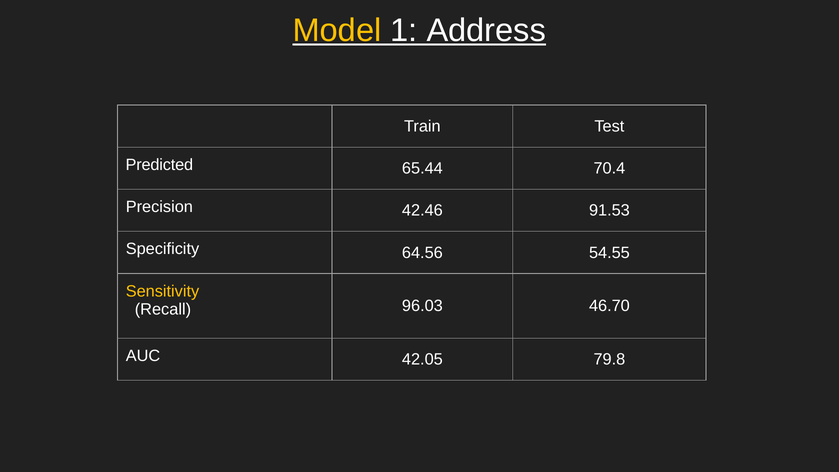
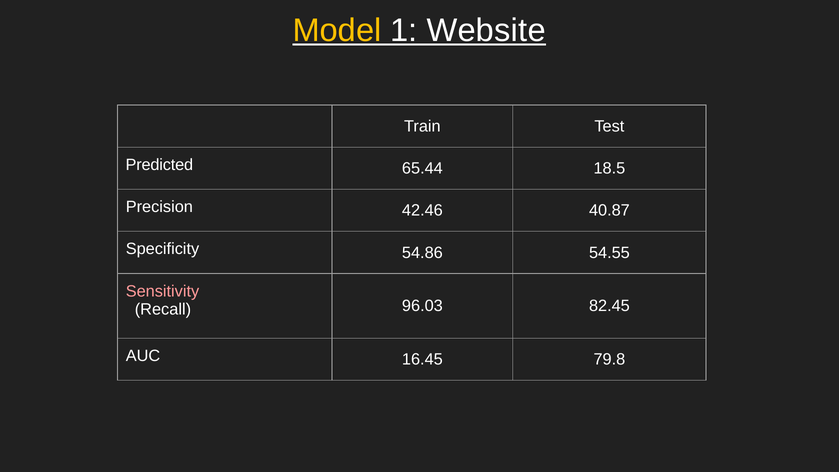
Address: Address -> Website
70.4: 70.4 -> 18.5
91.53: 91.53 -> 40.87
64.56: 64.56 -> 54.86
Sensitivity colour: yellow -> pink
46.70: 46.70 -> 82.45
42.05: 42.05 -> 16.45
